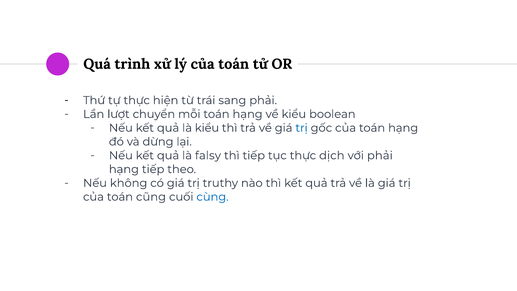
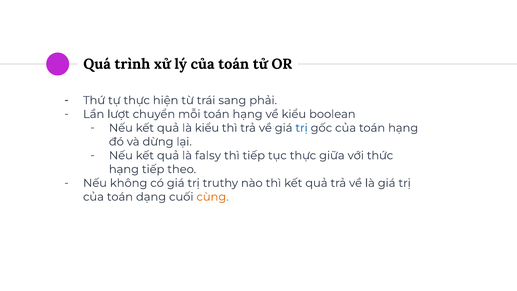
dịch: dịch -> giữa
với phải: phải -> thức
cũng: cũng -> dạng
cùng colour: blue -> orange
